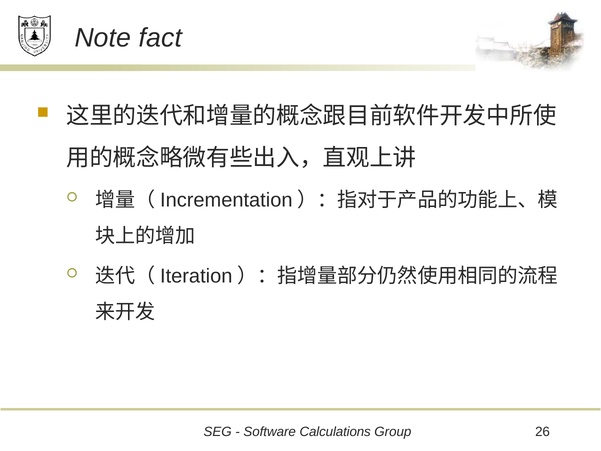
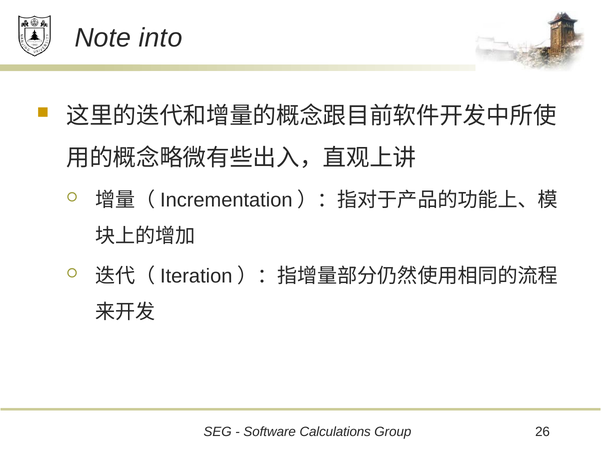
fact: fact -> into
